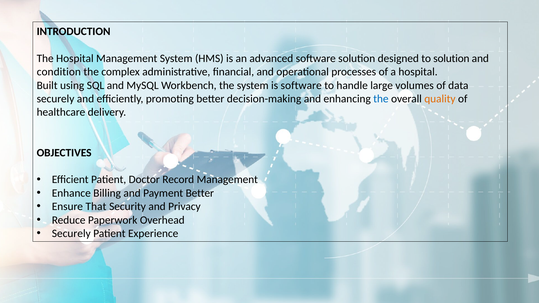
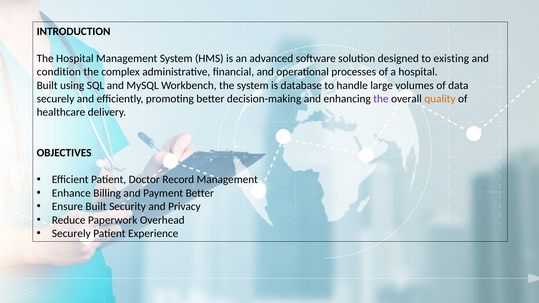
to solution: solution -> existing
is software: software -> database
the at (381, 99) colour: blue -> purple
Ensure That: That -> Built
